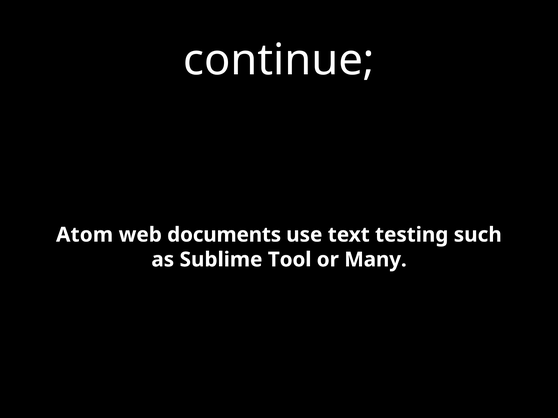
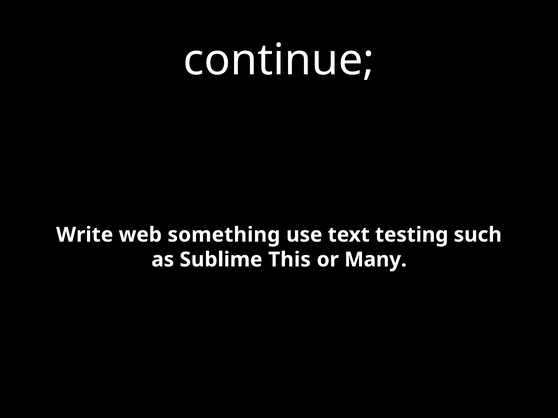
Atom: Atom -> Write
documents: documents -> something
Tool: Tool -> This
